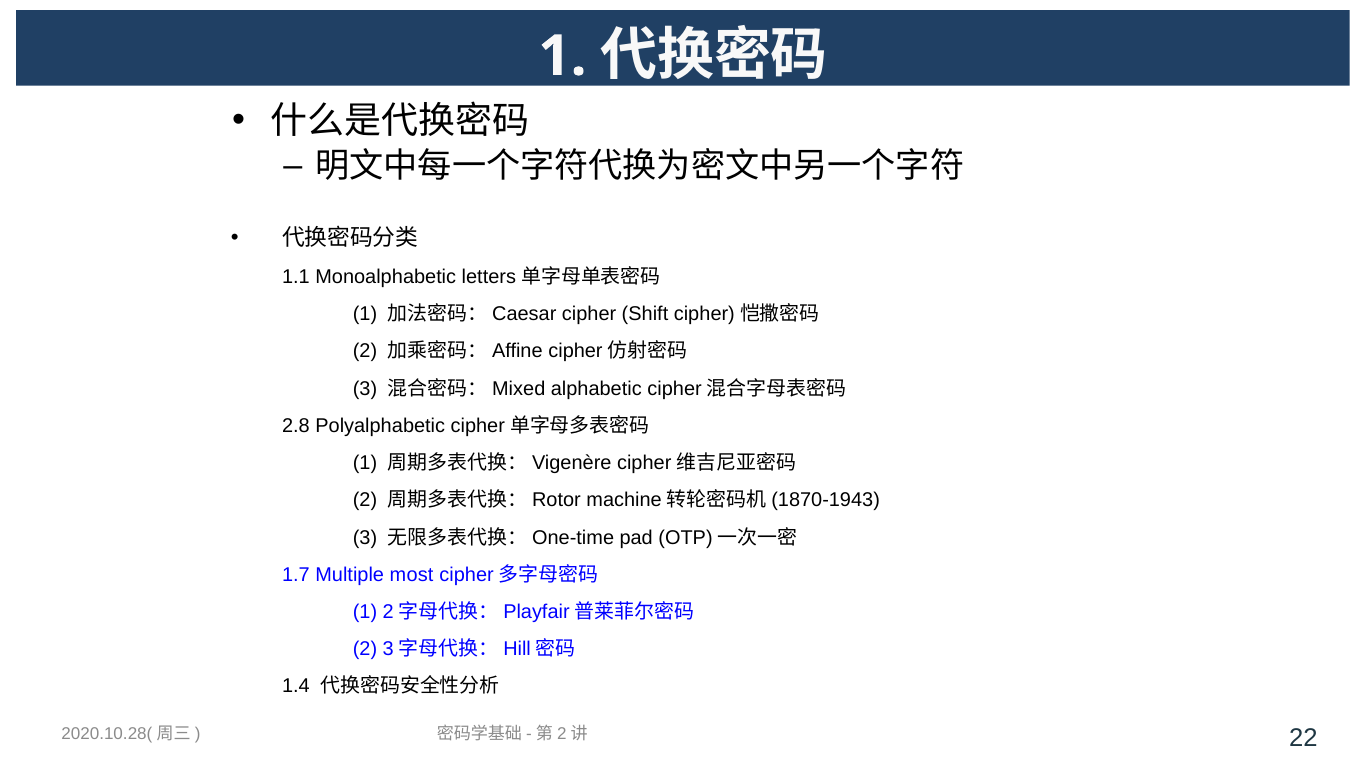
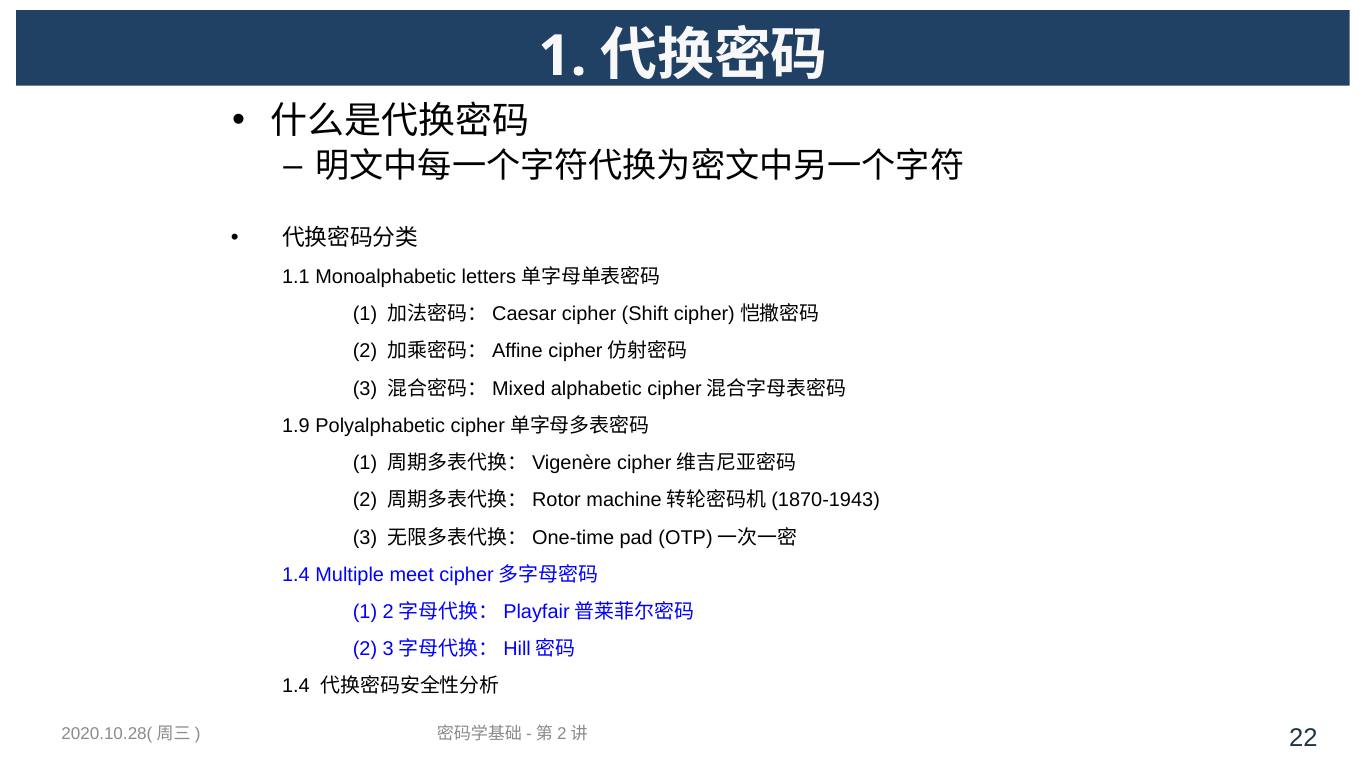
2.8: 2.8 -> 1.9
1.7 at (296, 575): 1.7 -> 1.4
most: most -> meet
